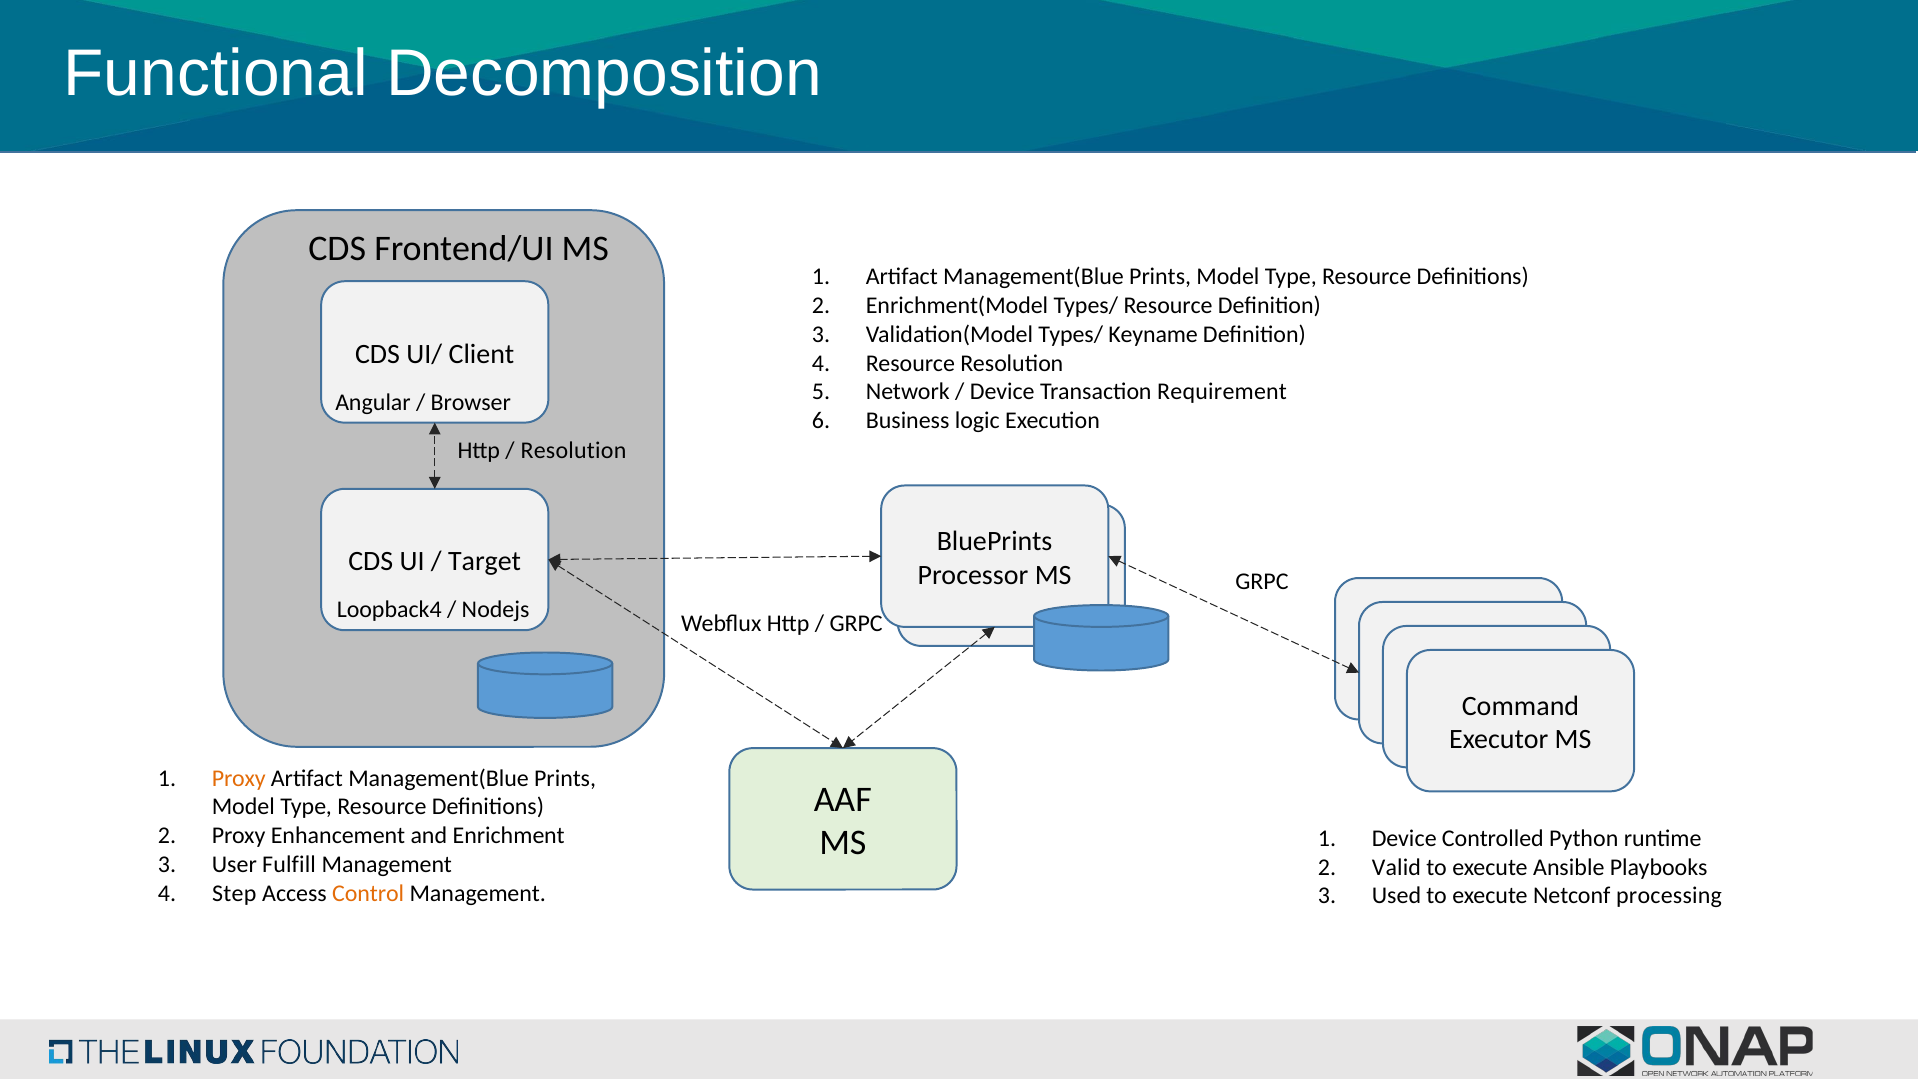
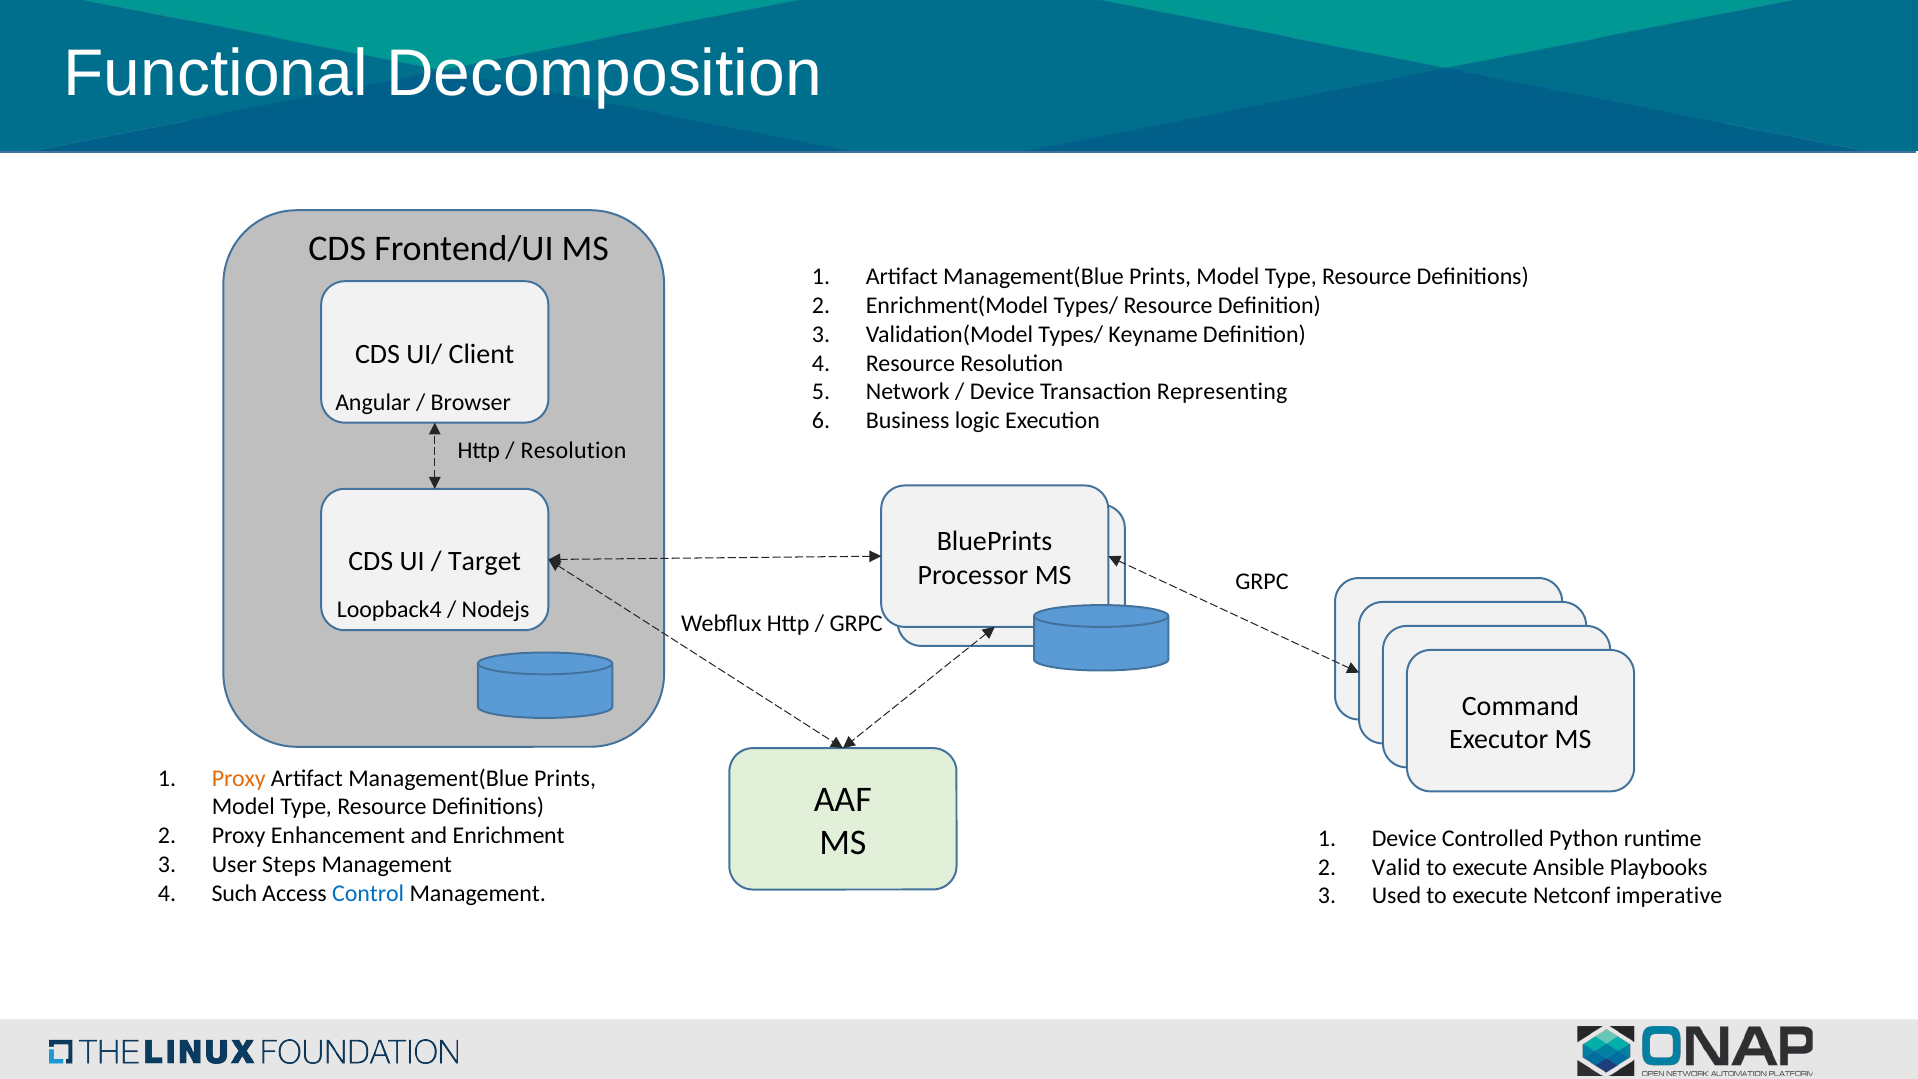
Requirement: Requirement -> Representing
Fulfill: Fulfill -> Steps
Step: Step -> Such
Control colour: orange -> blue
processing: processing -> imperative
